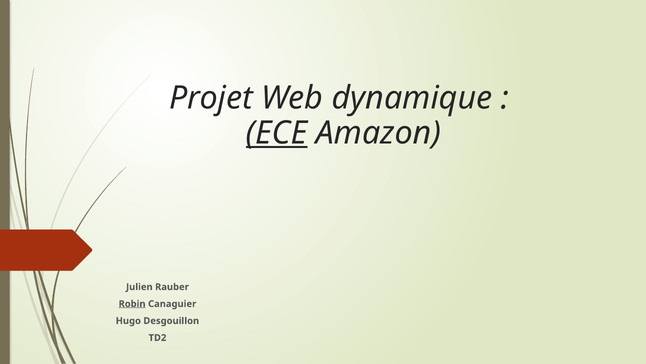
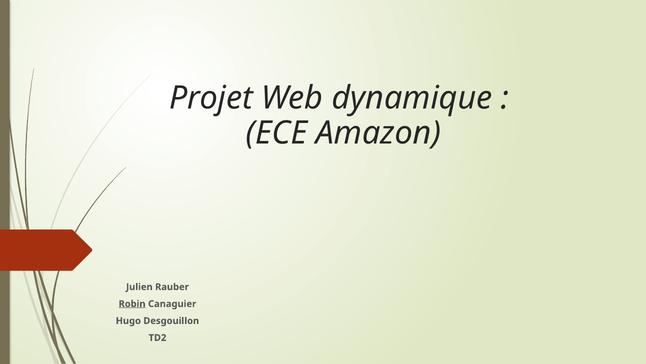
ECE underline: present -> none
